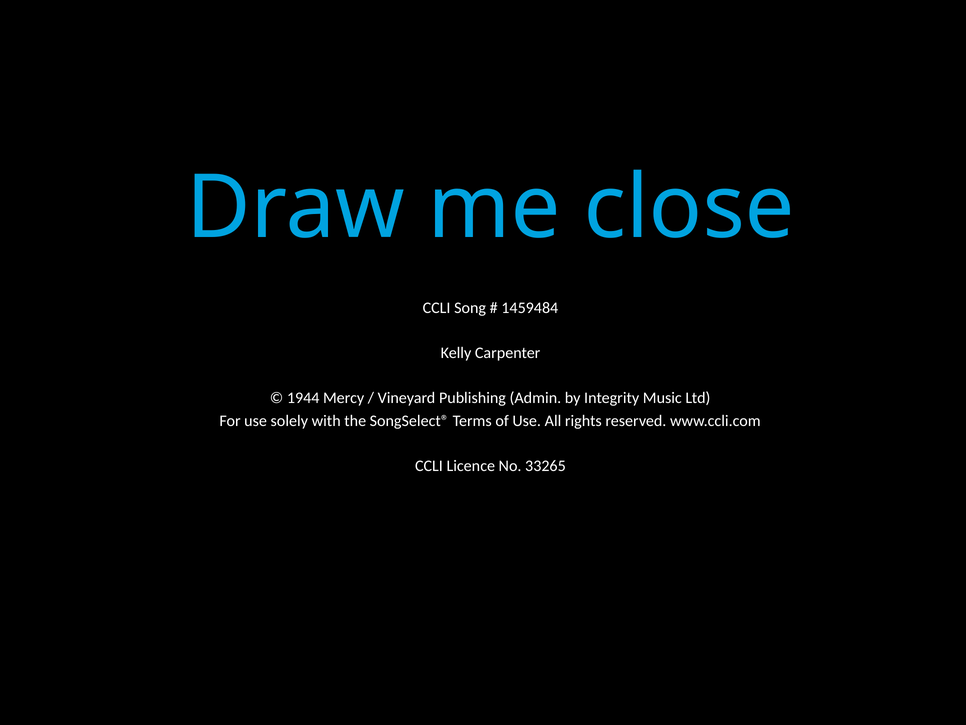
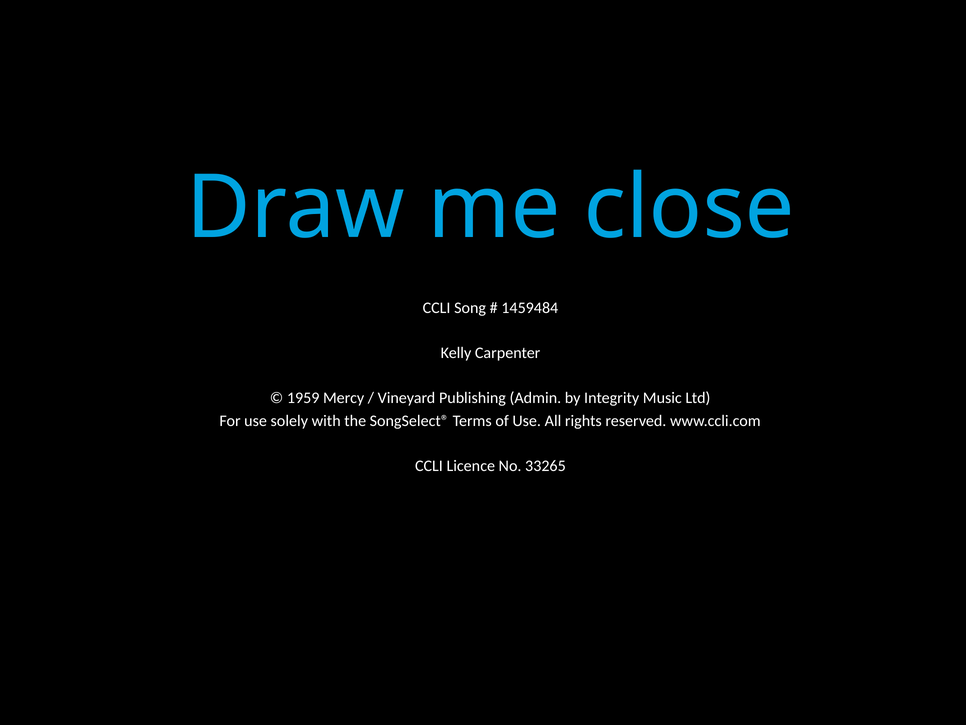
1944: 1944 -> 1959
